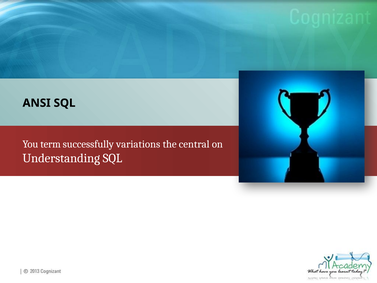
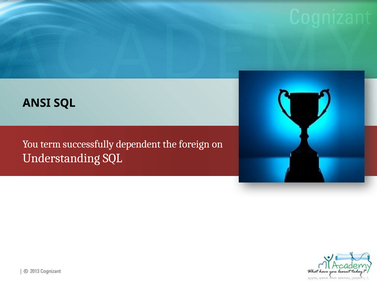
variations: variations -> dependent
central: central -> foreign
